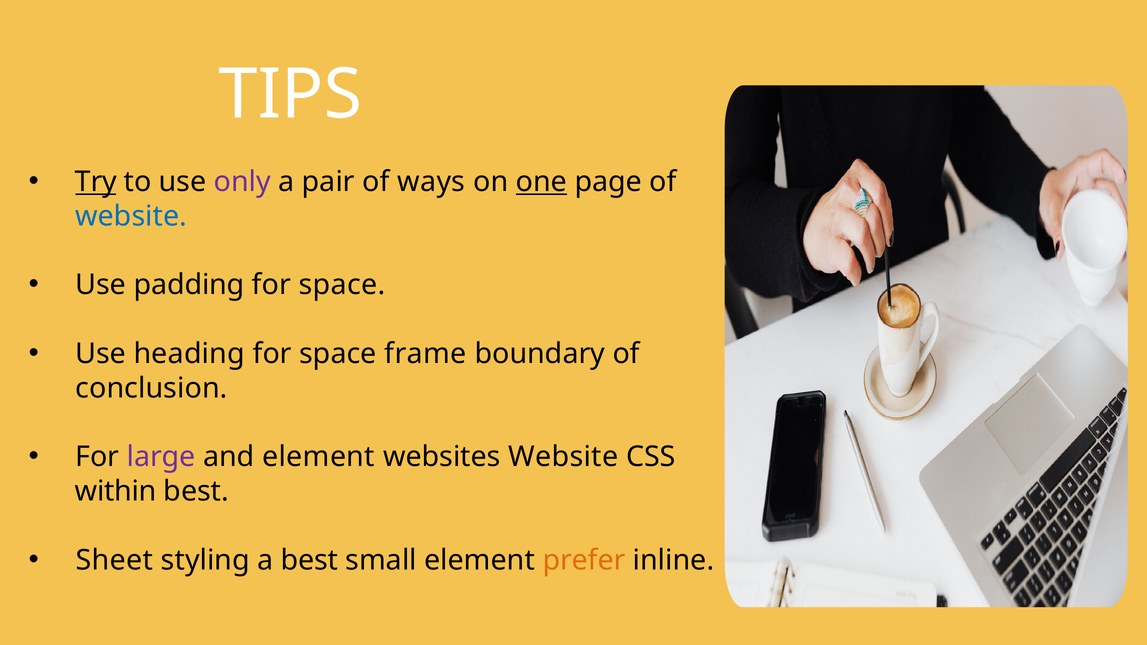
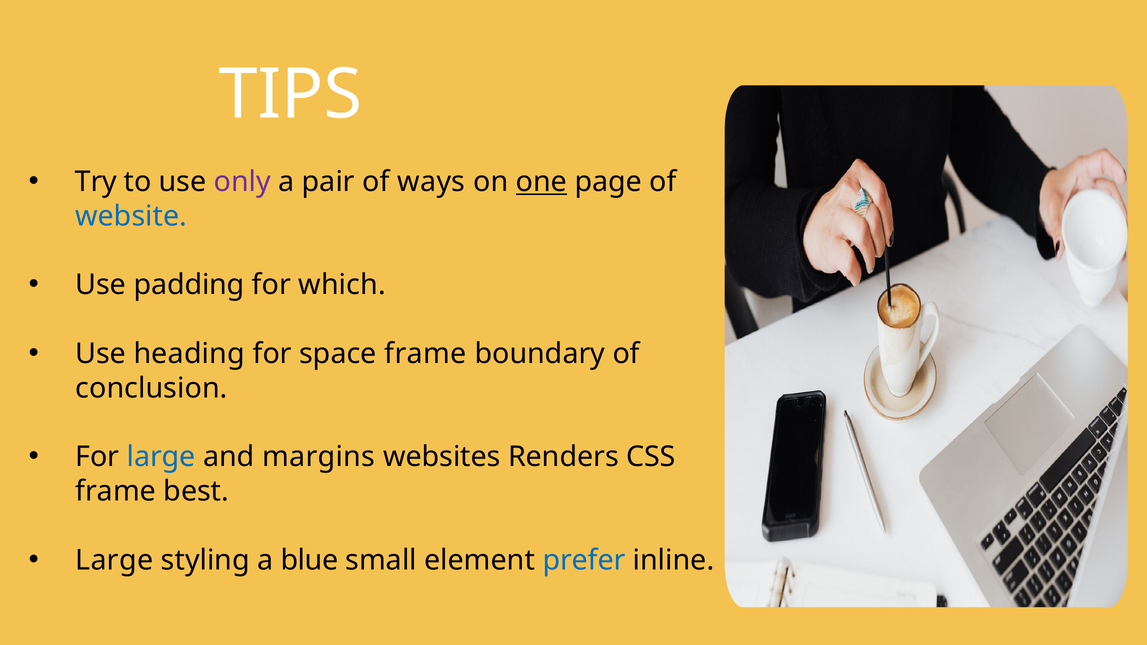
Try underline: present -> none
space at (342, 285): space -> which
large at (161, 457) colour: purple -> blue
and element: element -> margins
websites Website: Website -> Renders
within at (116, 492): within -> frame
Sheet at (114, 560): Sheet -> Large
a best: best -> blue
prefer colour: orange -> blue
